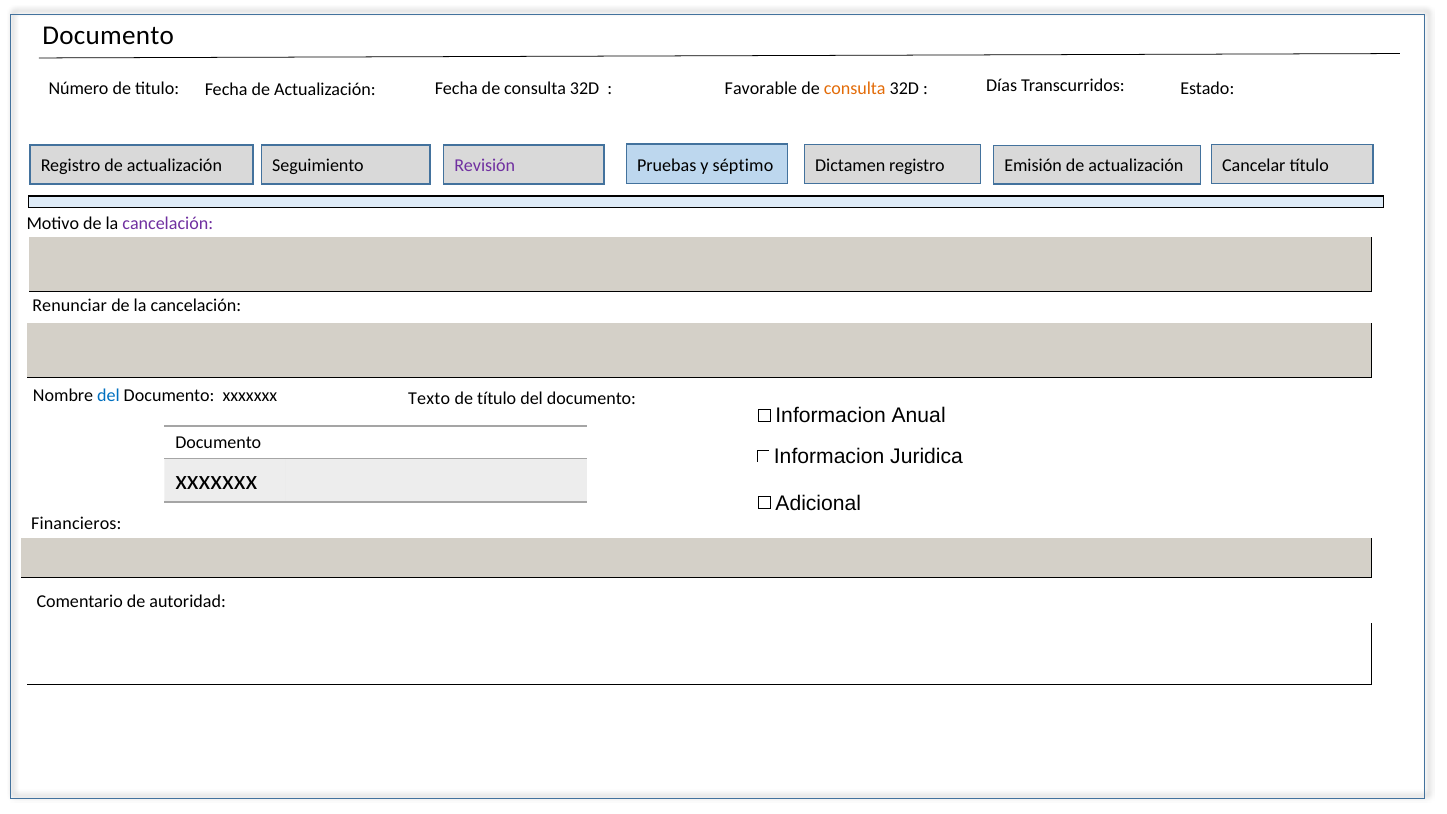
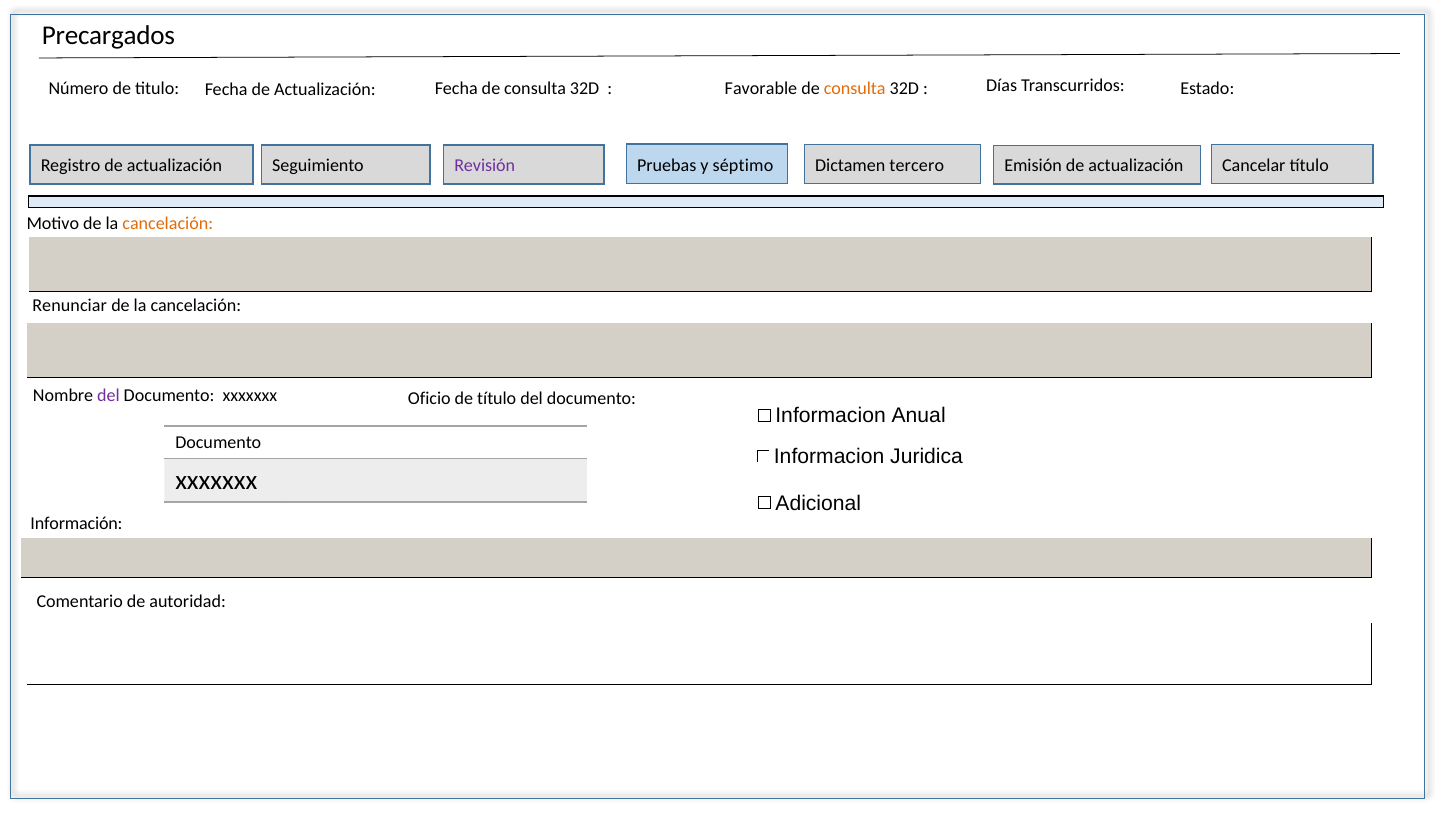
Documento at (108, 35): Documento -> Precargados
Dictamen registro: registro -> tercero
cancelación at (168, 224) colour: purple -> orange
del at (108, 396) colour: blue -> purple
Texto: Texto -> Oficio
Financieros: Financieros -> Información
